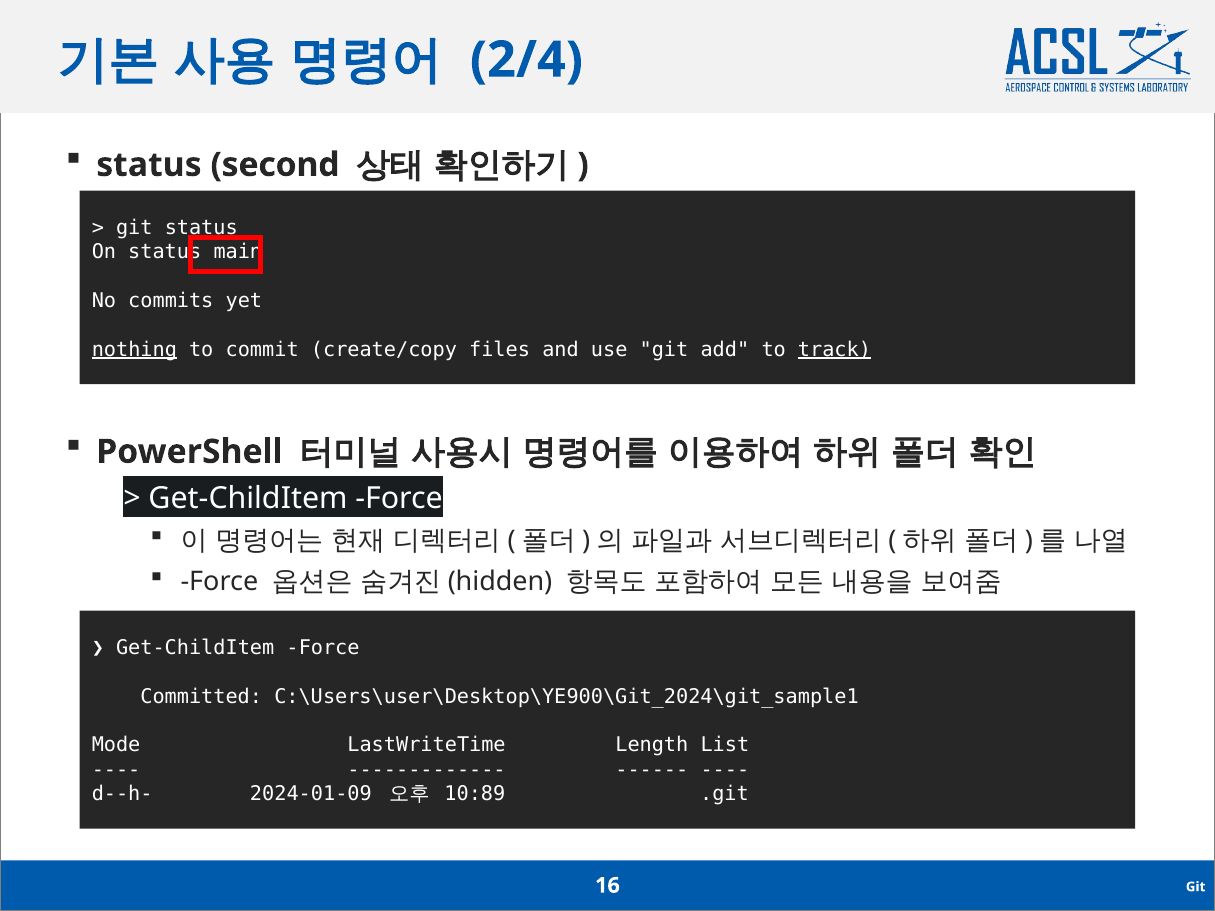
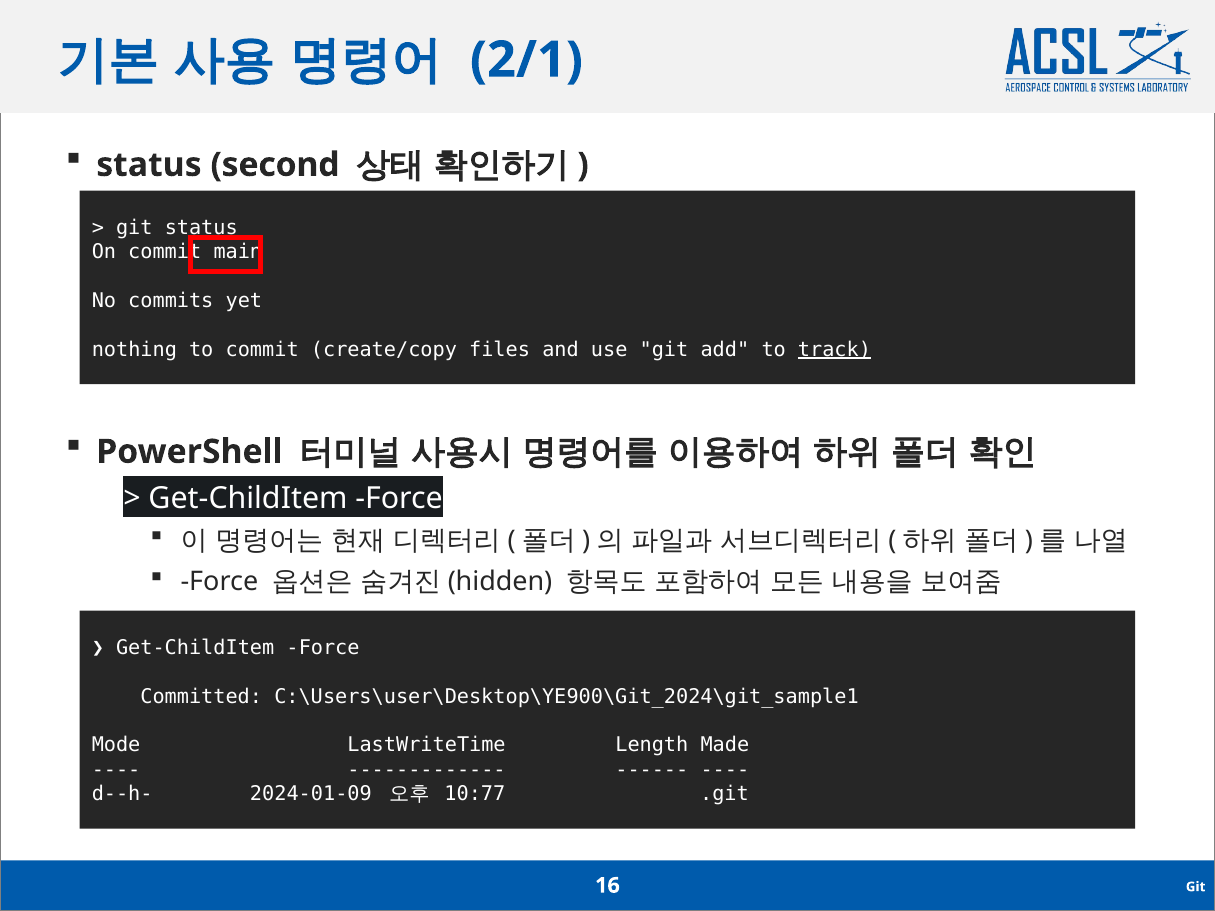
2/4: 2/4 -> 2/1
On status: status -> commit
nothing underline: present -> none
List: List -> Made
10:89: 10:89 -> 10:77
